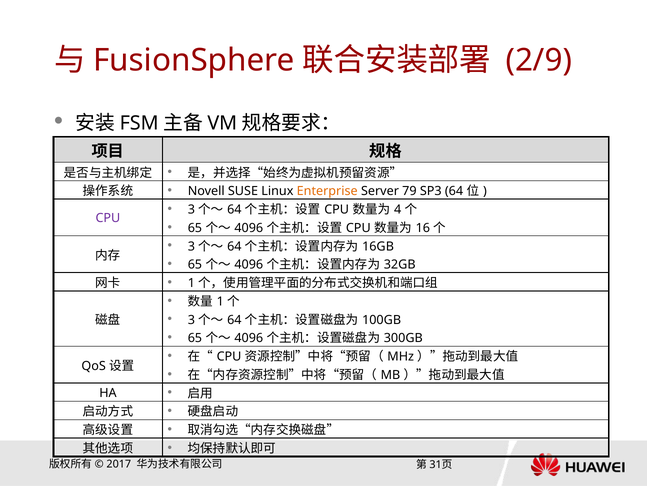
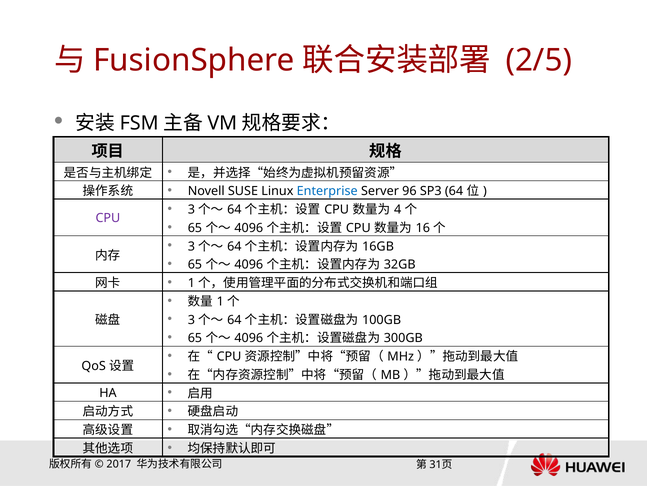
2/9: 2/9 -> 2/5
Enterprise colour: orange -> blue
79: 79 -> 96
